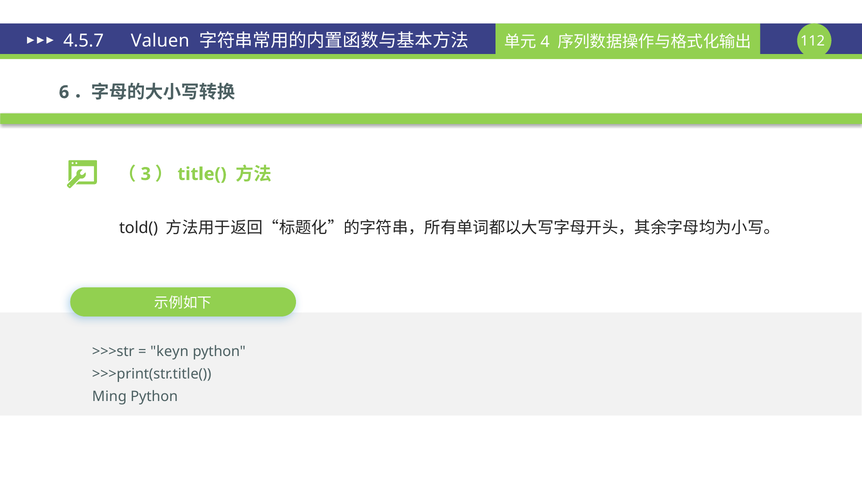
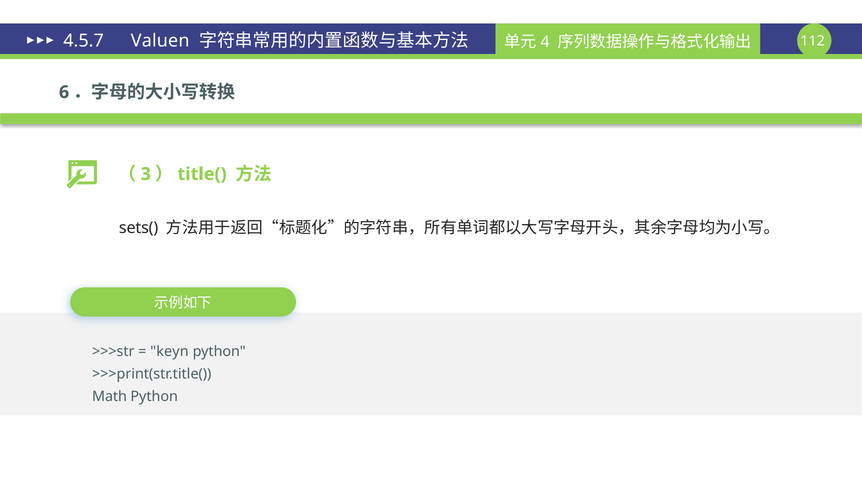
told(: told( -> sets(
Ming: Ming -> Math
